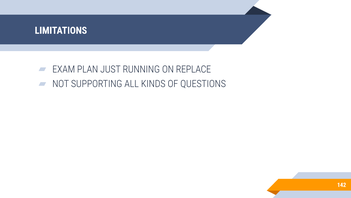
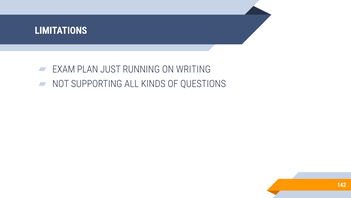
REPLACE: REPLACE -> WRITING
